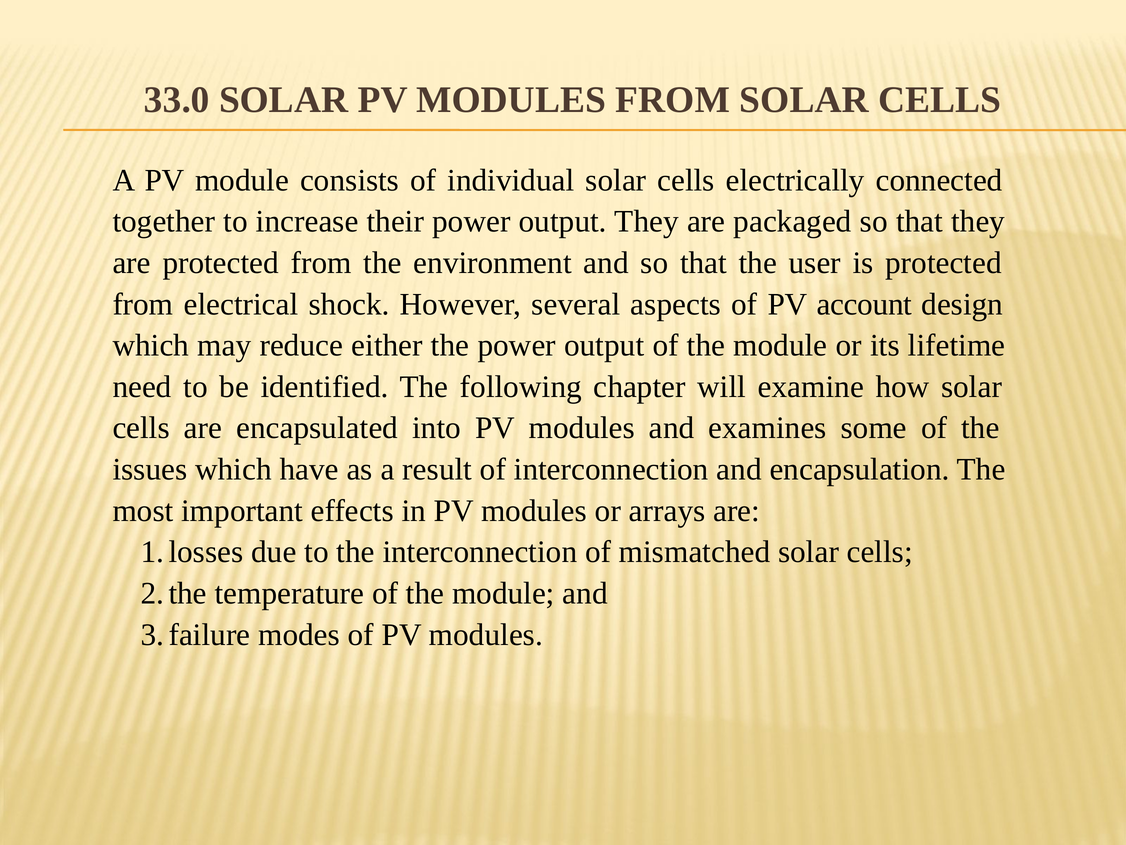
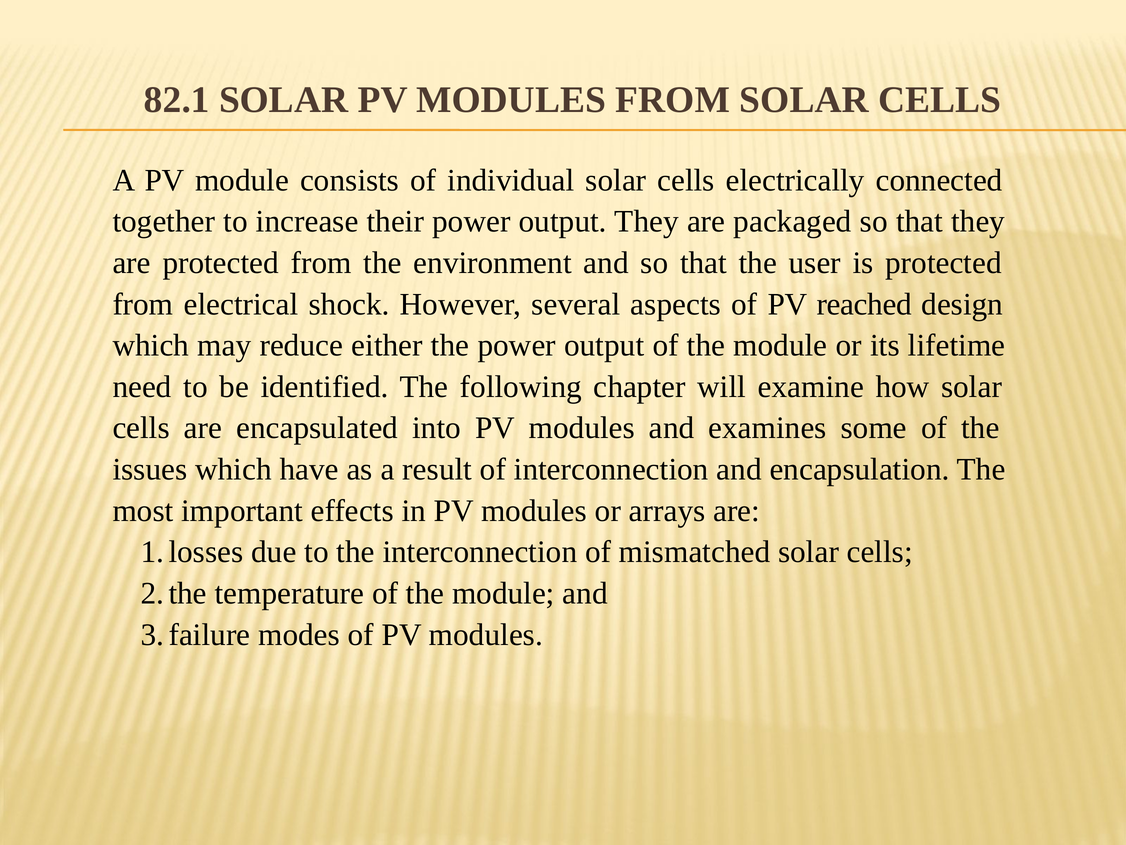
33.0: 33.0 -> 82.1
account: account -> reached
